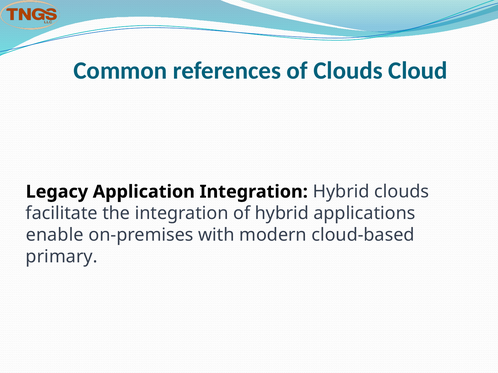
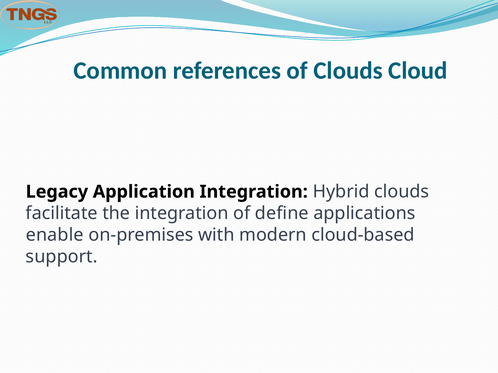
of hybrid: hybrid -> define
primary: primary -> support
